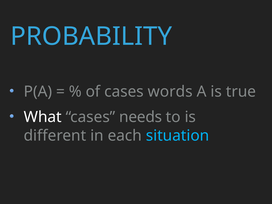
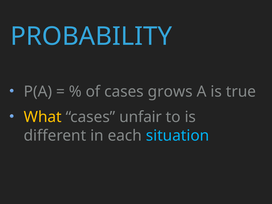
words: words -> grows
What colour: white -> yellow
needs: needs -> unfair
